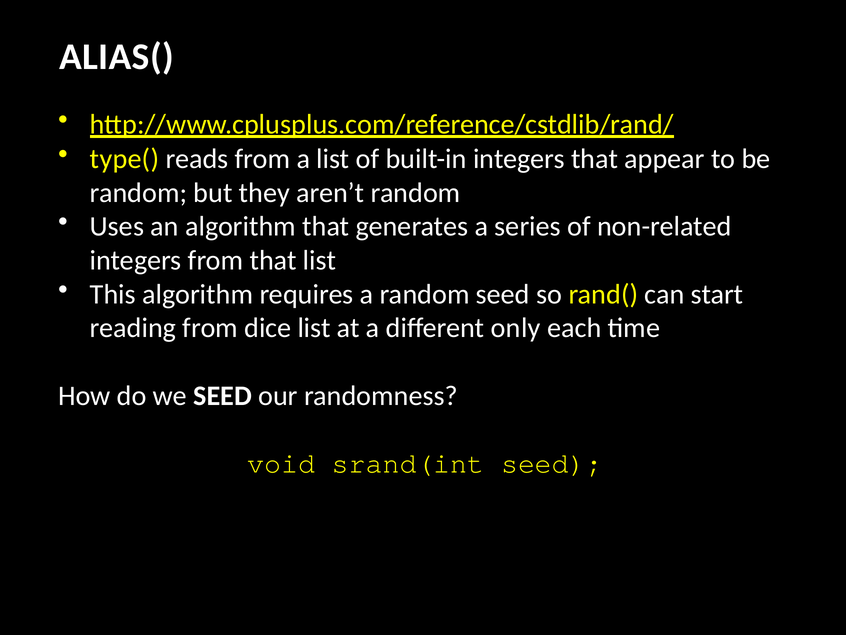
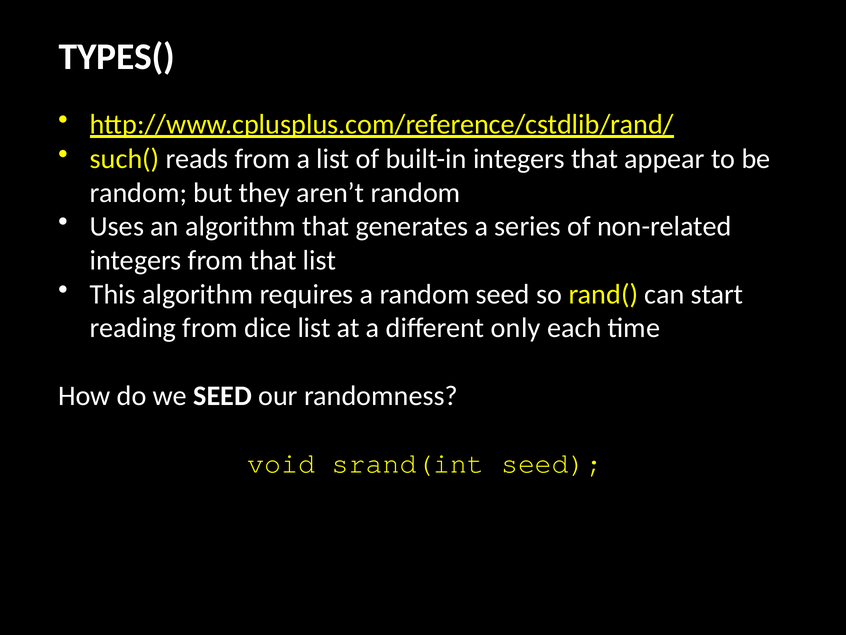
ALIAS(: ALIAS( -> TYPES(
type(: type( -> such(
